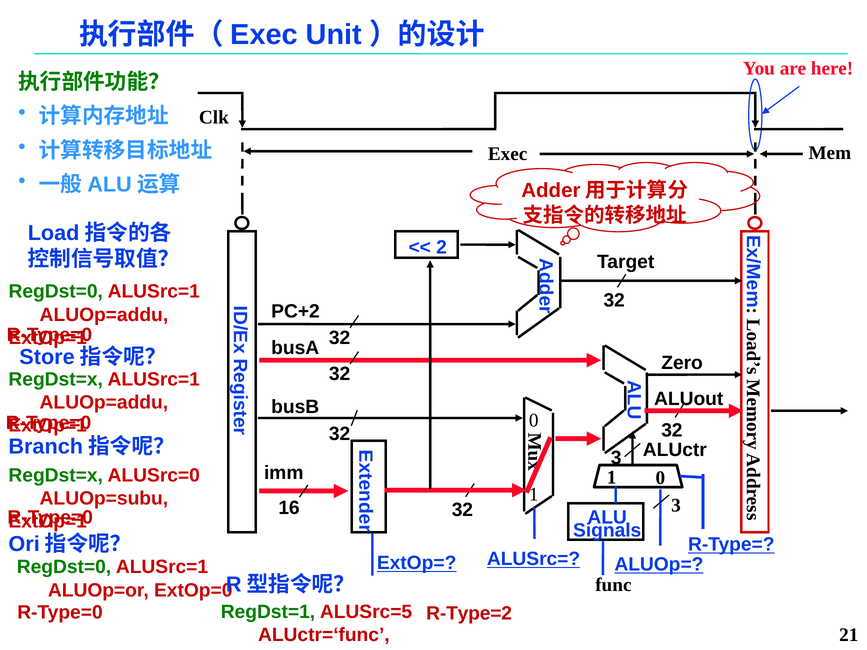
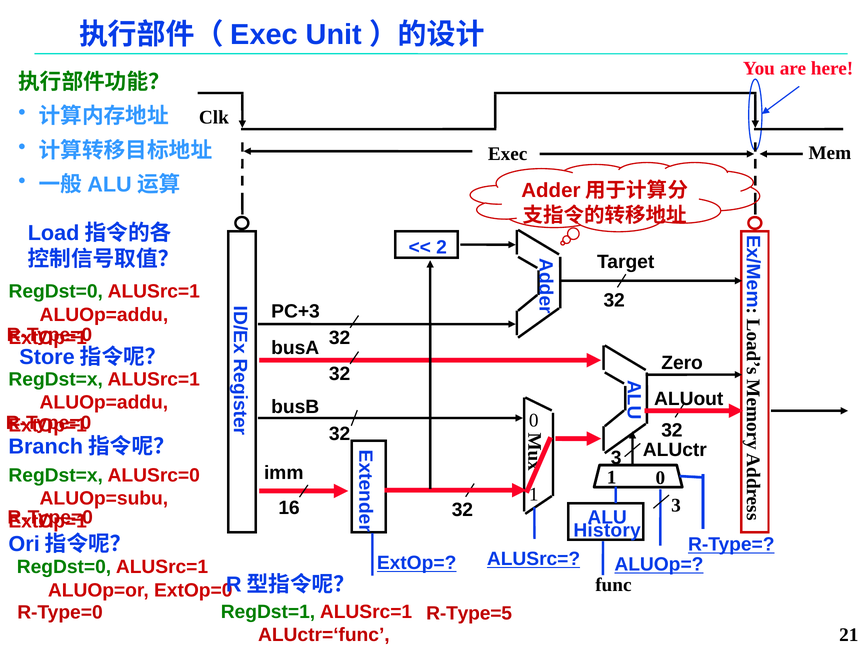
PC+2: PC+2 -> PC+3
Signals: Signals -> History
RegDst=1 ALUSrc=5: ALUSrc=5 -> ALUSrc=1
R-Type=2: R-Type=2 -> R-Type=5
